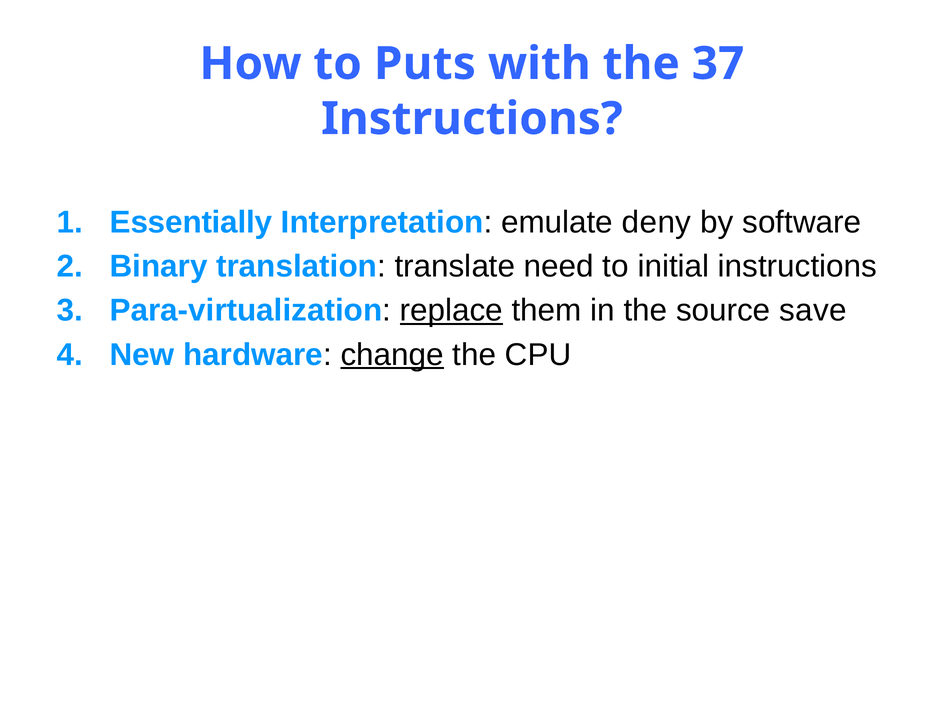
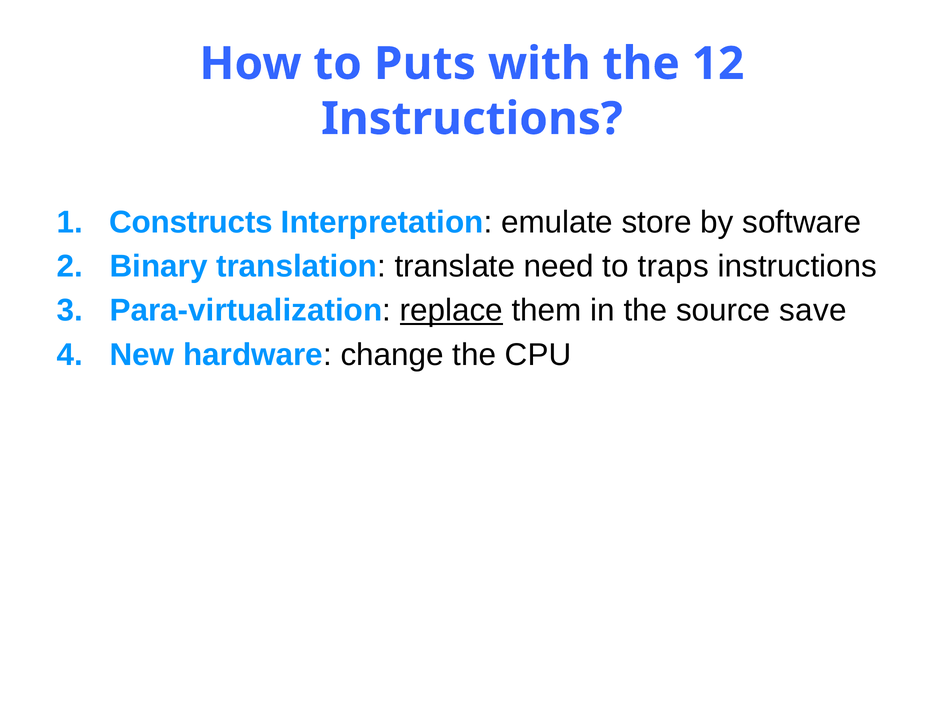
37: 37 -> 12
Essentially: Essentially -> Constructs
deny: deny -> store
initial: initial -> traps
change underline: present -> none
